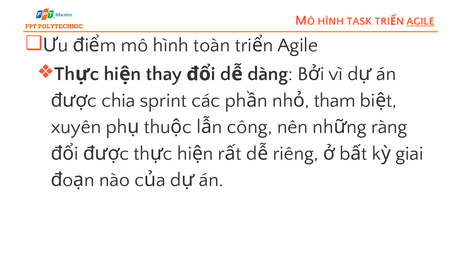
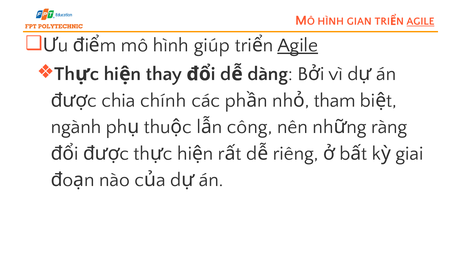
TASK: TASK -> GIAN
toàn: toàn -> giúp
Agile at (298, 45) underline: none -> present
sprint: sprint -> chính
xuyên: xuyên -> ngành
